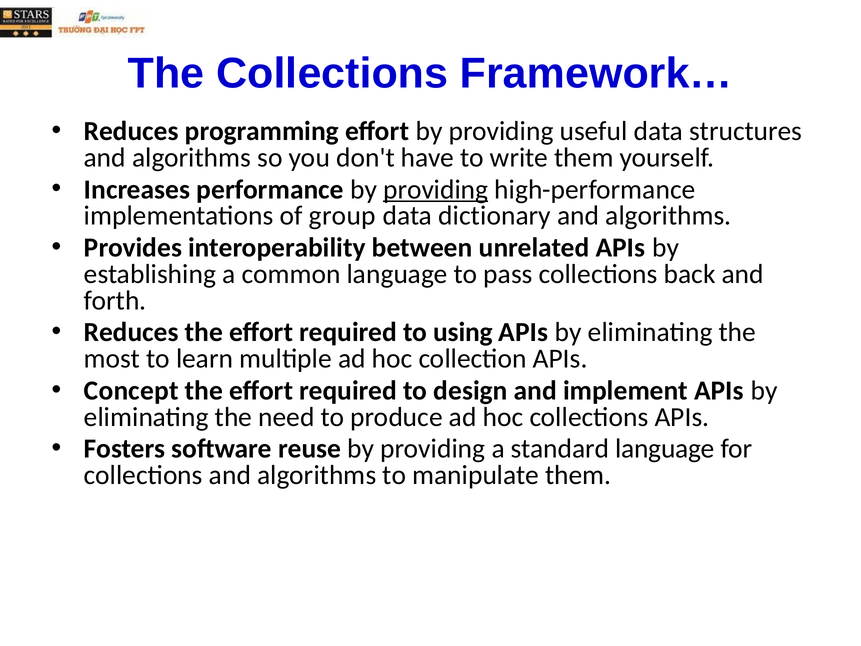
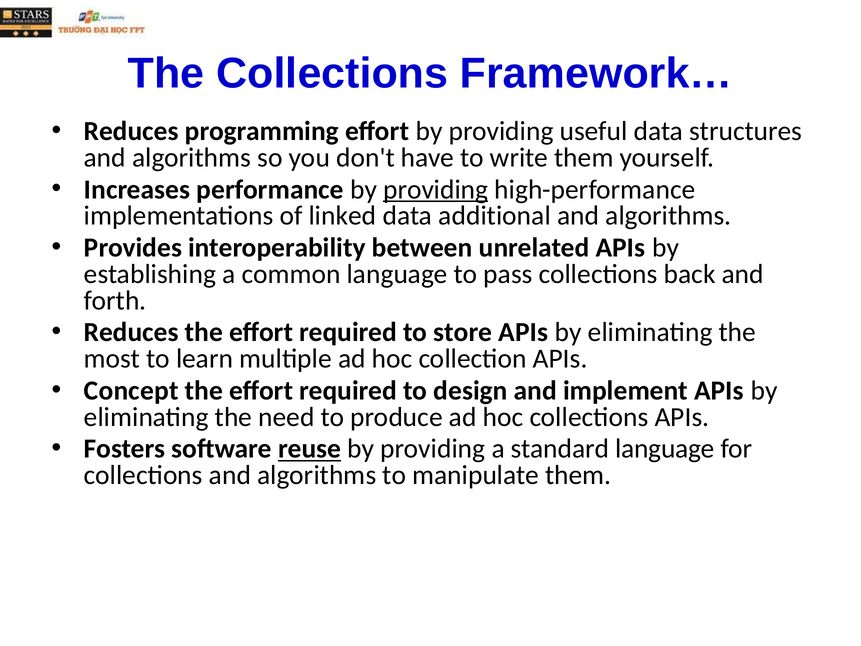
group: group -> linked
dictionary: dictionary -> additional
using: using -> store
reuse underline: none -> present
